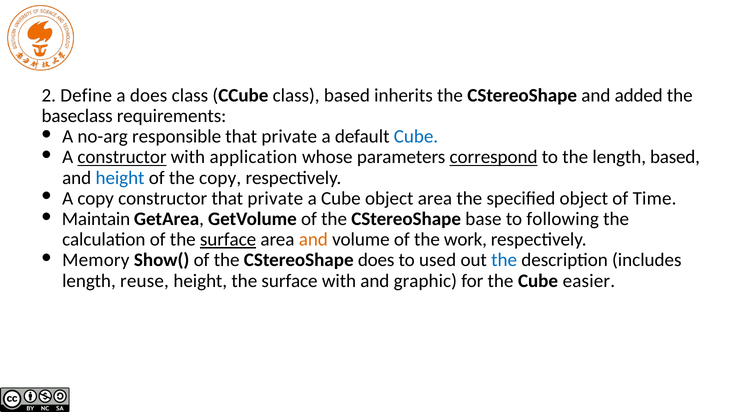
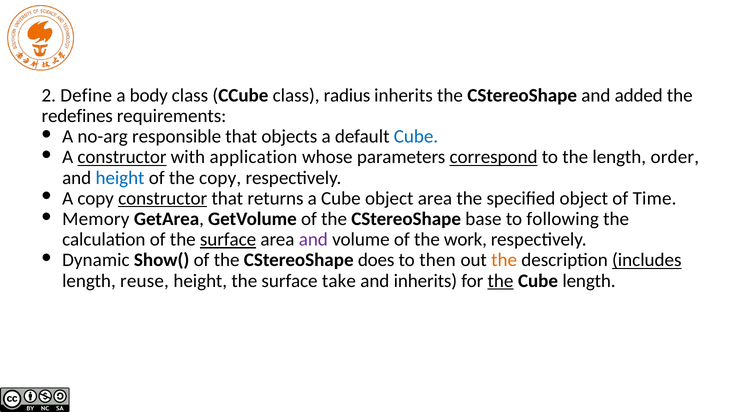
a does: does -> body
class based: based -> radius
baseclass: baseclass -> redefines
private at (289, 137): private -> objects
length based: based -> order
constructor at (163, 198) underline: none -> present
private at (275, 198): private -> returns
Maintain: Maintain -> Memory
and at (313, 239) colour: orange -> purple
Memory: Memory -> Dynamic
used: used -> then
the at (504, 260) colour: blue -> orange
includes underline: none -> present
surface with: with -> take
and graphic: graphic -> inherits
the at (501, 281) underline: none -> present
Cube easier: easier -> length
